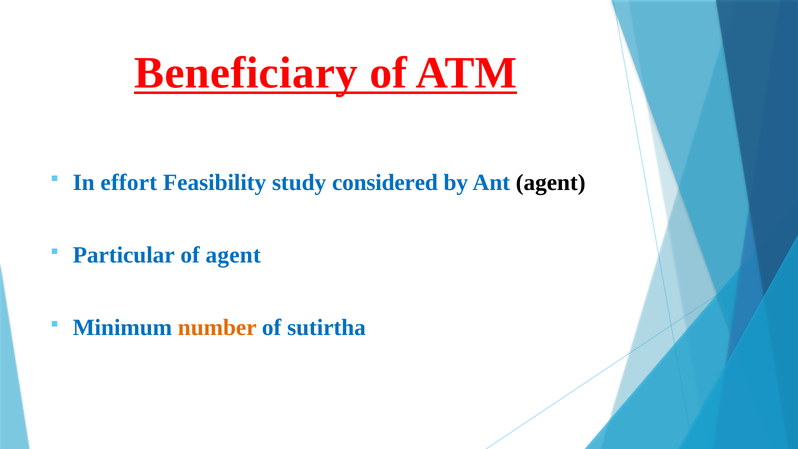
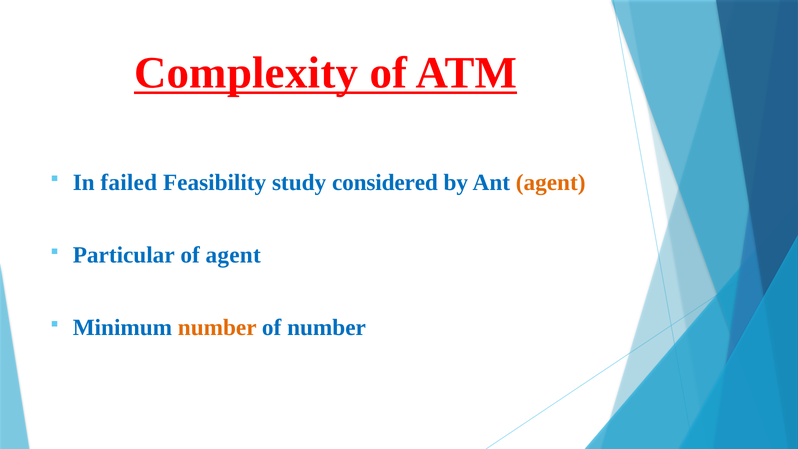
Beneficiary: Beneficiary -> Complexity
effort: effort -> failed
agent at (551, 183) colour: black -> orange
of sutirtha: sutirtha -> number
